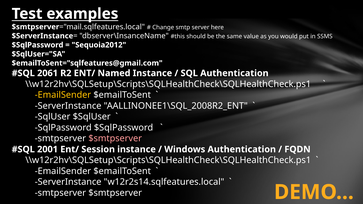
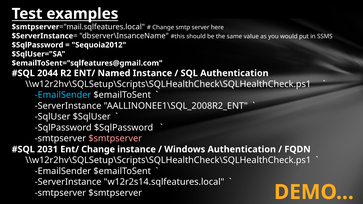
2061: 2061 -> 2044
EmailSender at (63, 95) colour: yellow -> light blue
2001: 2001 -> 2031
Ent/ Session: Session -> Change
